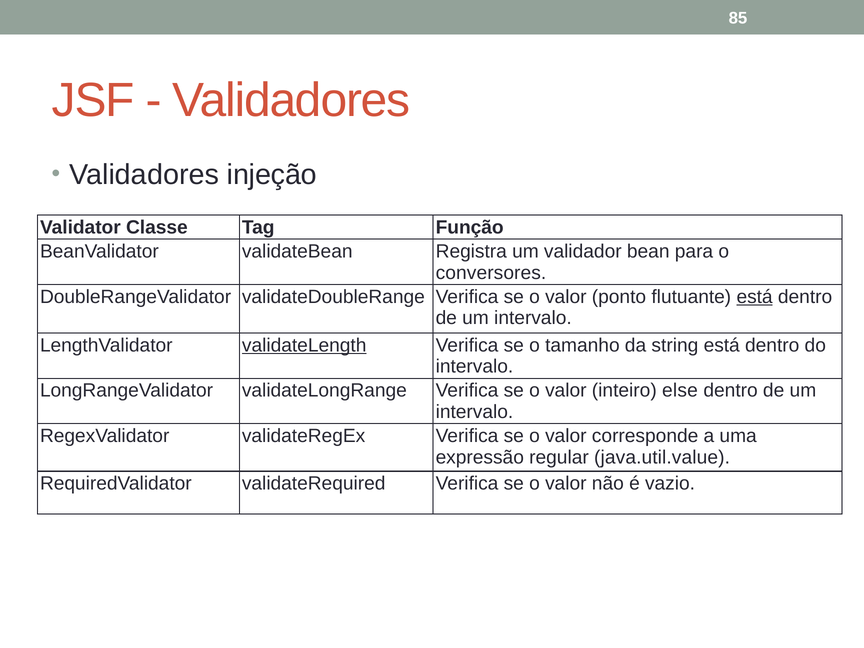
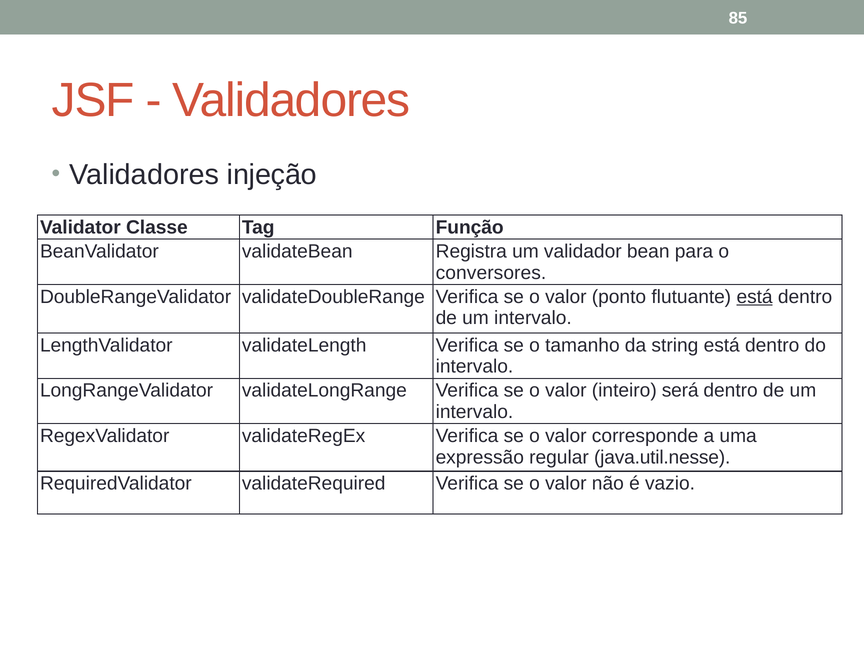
validateLength underline: present -> none
else: else -> será
java.util.value: java.util.value -> java.util.nesse
